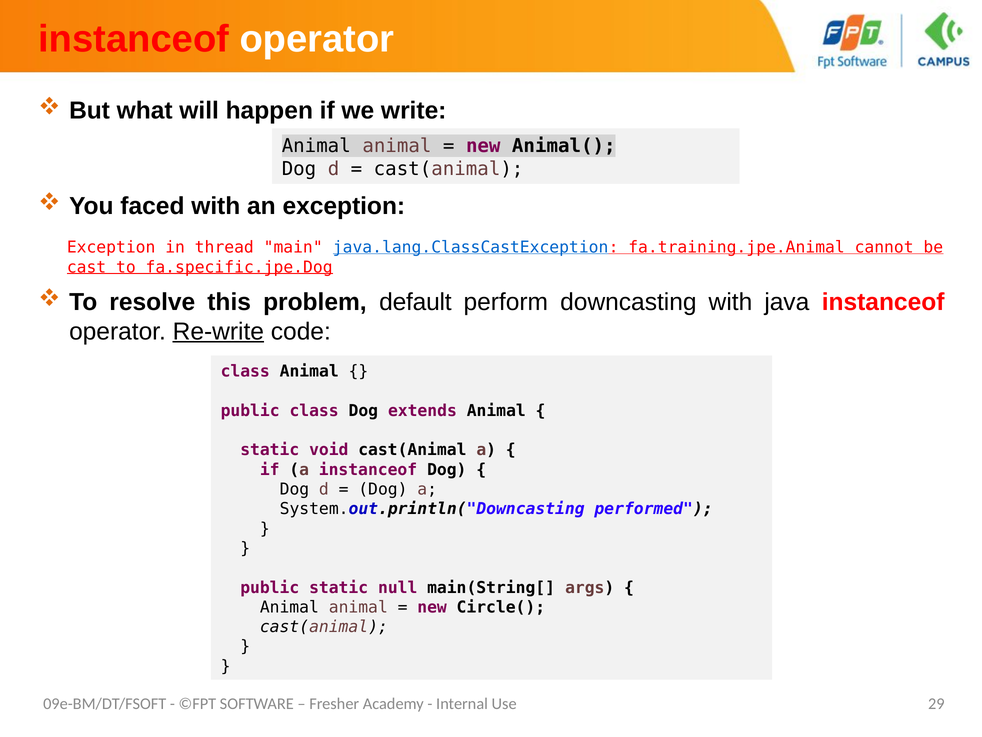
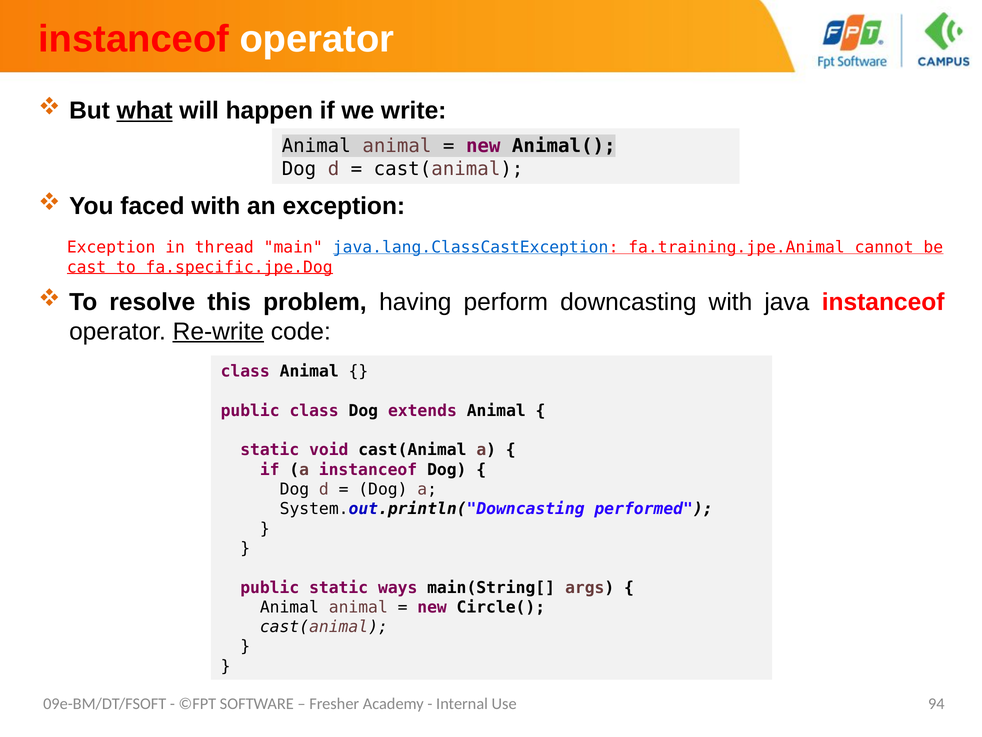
what underline: none -> present
default: default -> having
null: null -> ways
29: 29 -> 94
